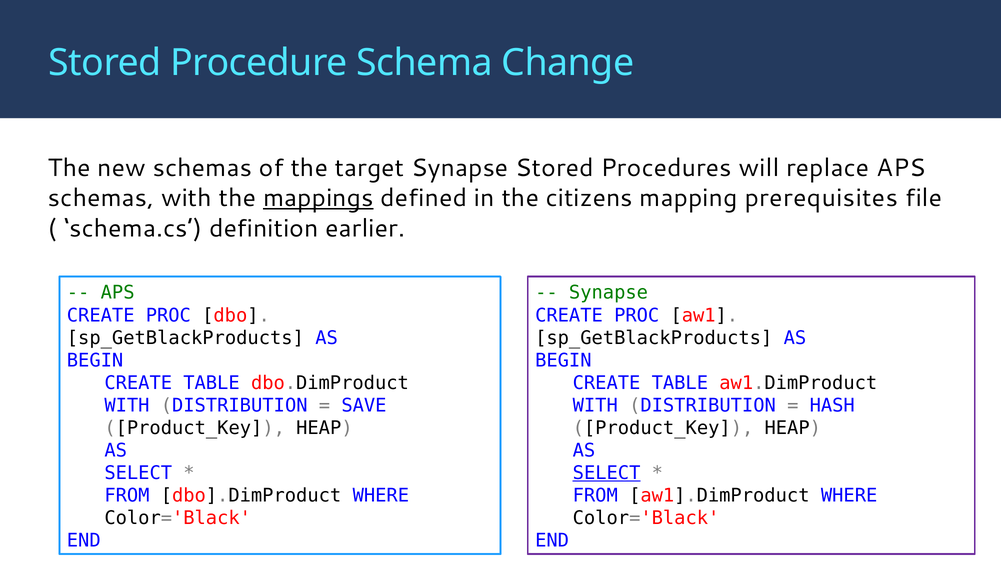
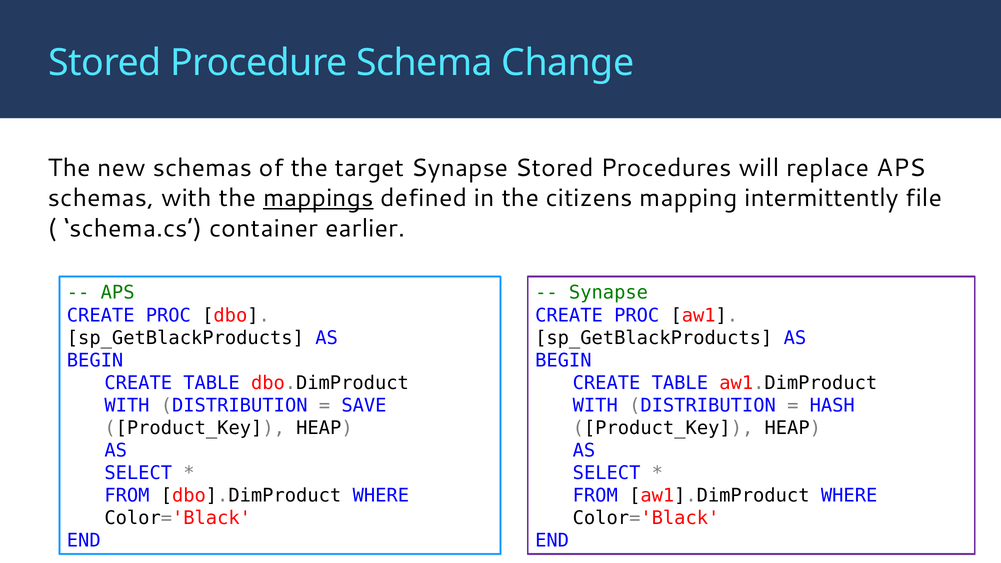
prerequisites: prerequisites -> intermittently
definition: definition -> container
SELECT at (607, 473) underline: present -> none
